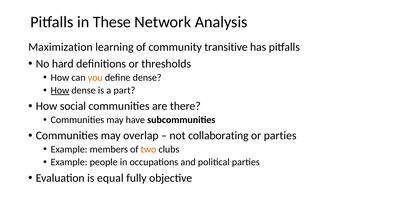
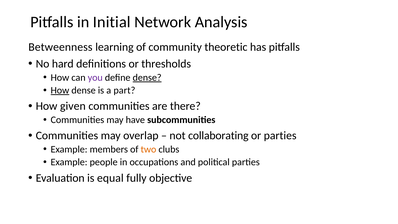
These: These -> Initial
Maximization: Maximization -> Betweenness
transitive: transitive -> theoretic
you colour: orange -> purple
dense at (147, 78) underline: none -> present
social: social -> given
